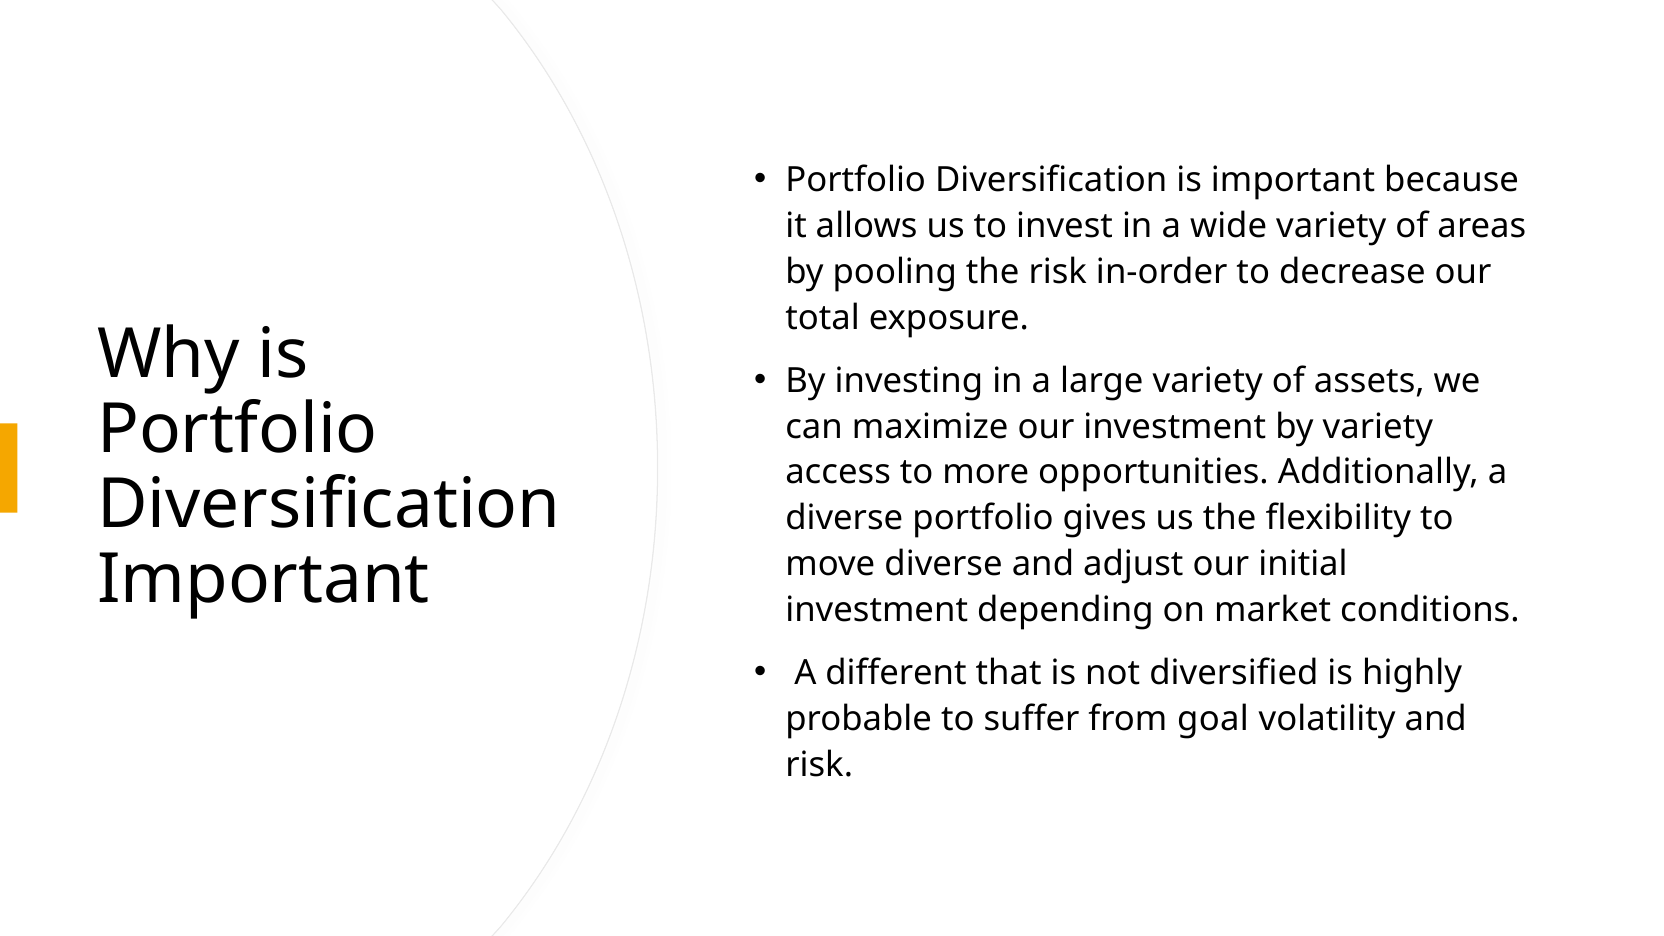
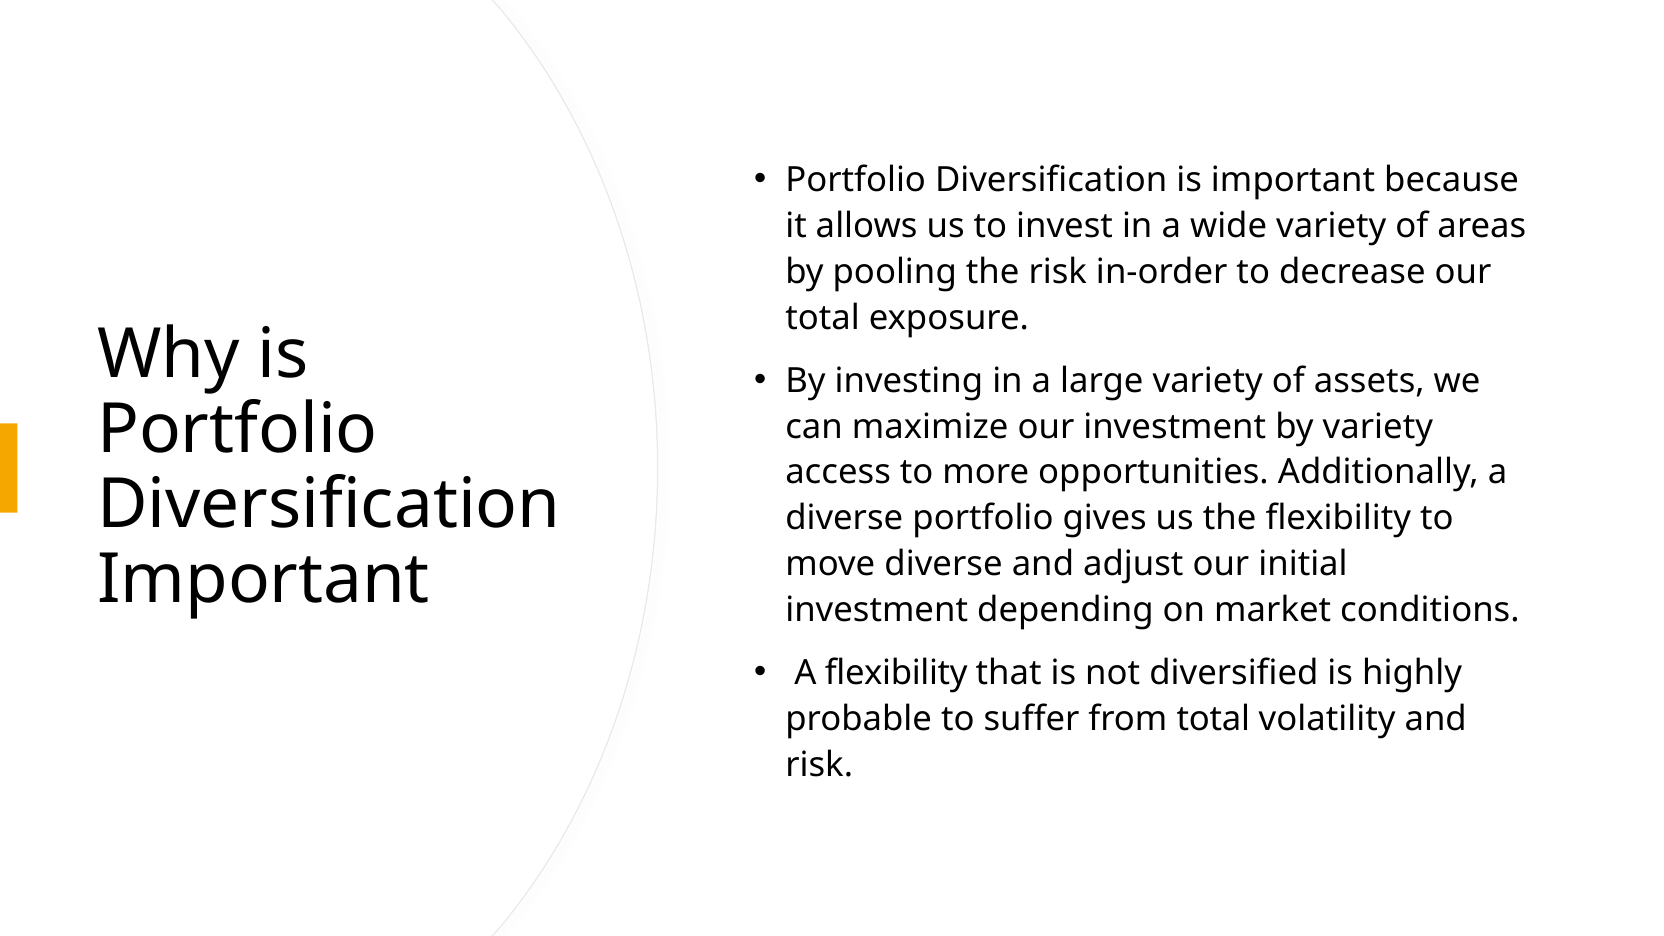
A different: different -> flexibility
from goal: goal -> total
